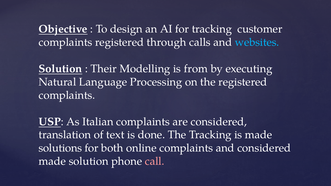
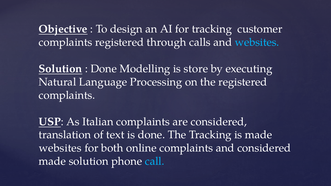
Their at (104, 69): Their -> Done
from: from -> store
solutions at (60, 148): solutions -> websites
call colour: pink -> light blue
